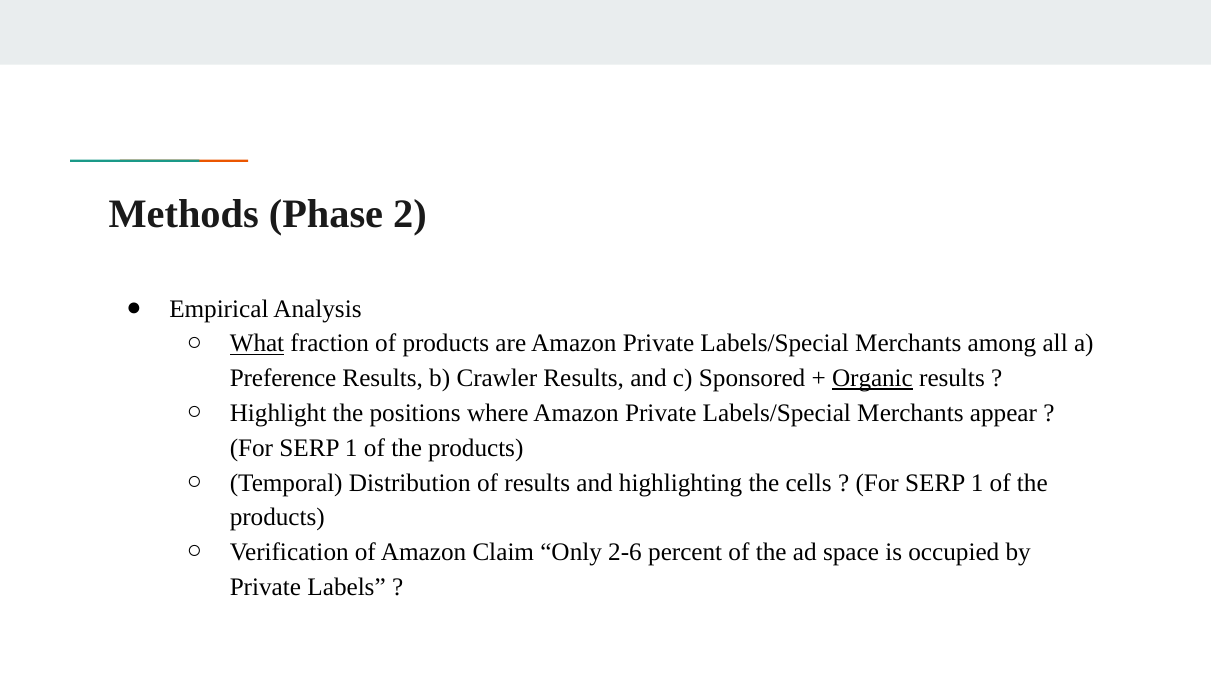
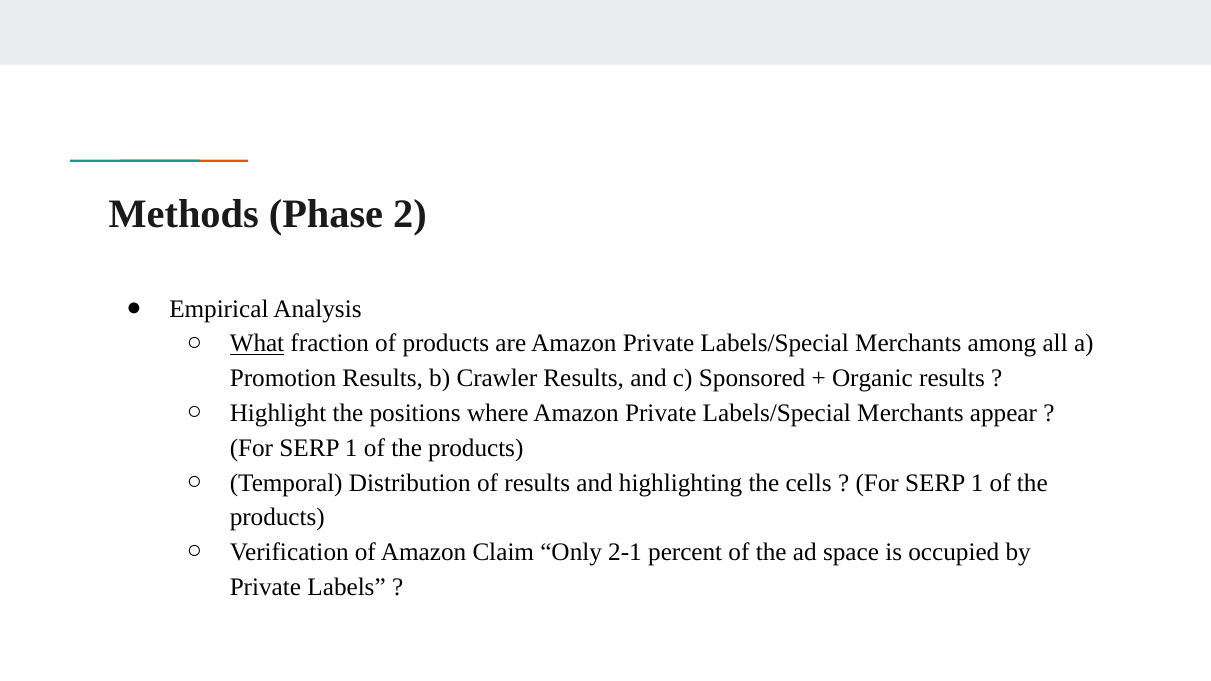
Preference: Preference -> Promotion
Organic underline: present -> none
2-6: 2-6 -> 2-1
